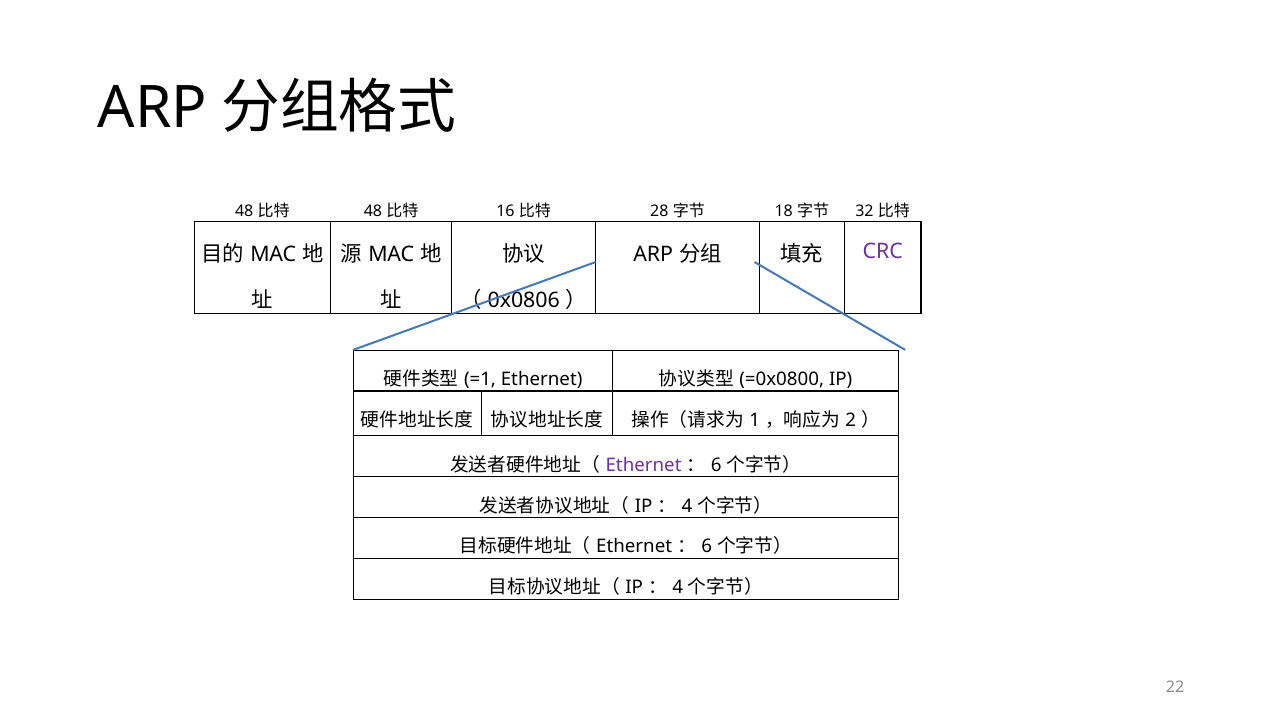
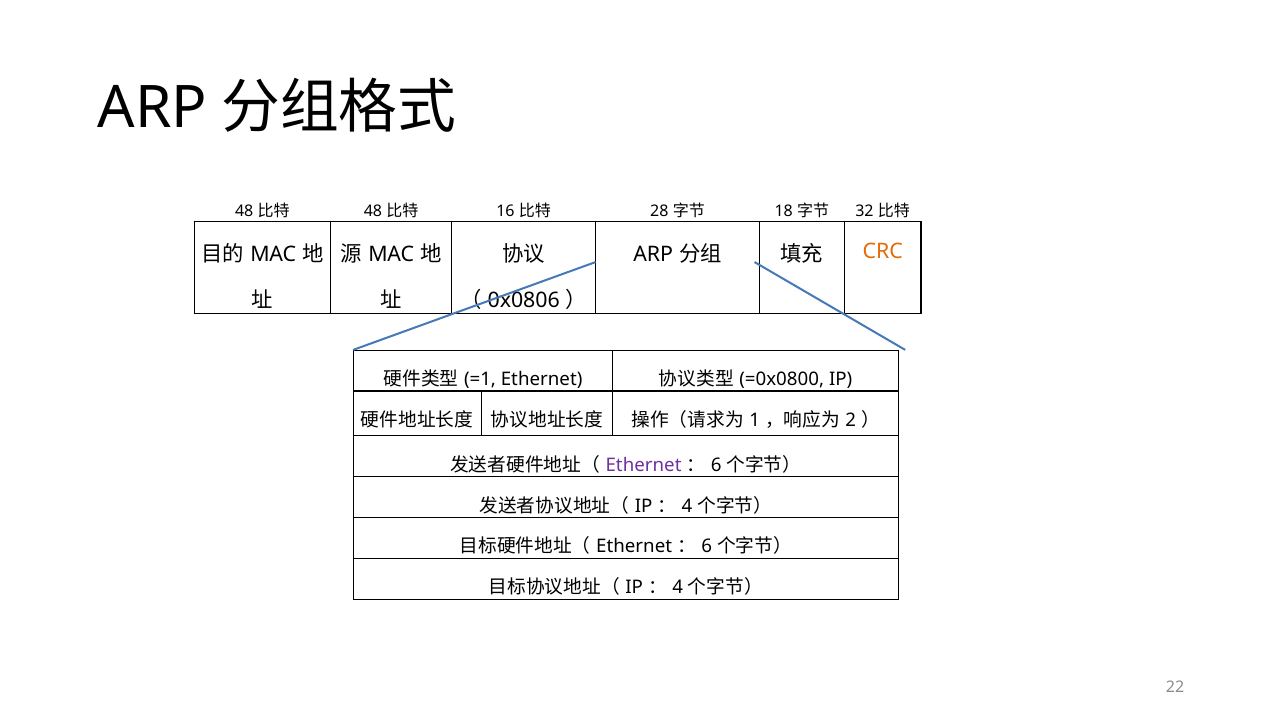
CRC colour: purple -> orange
